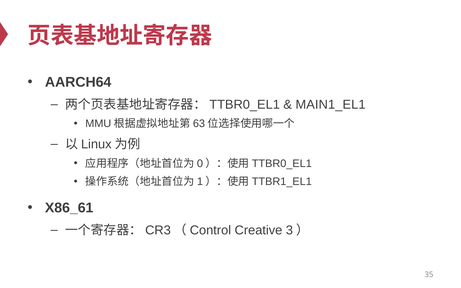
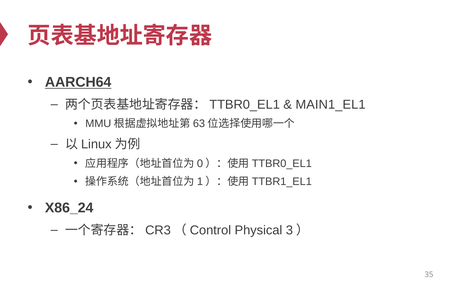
AARCH64 underline: none -> present
X86_61: X86_61 -> X86_24
Creative: Creative -> Physical
